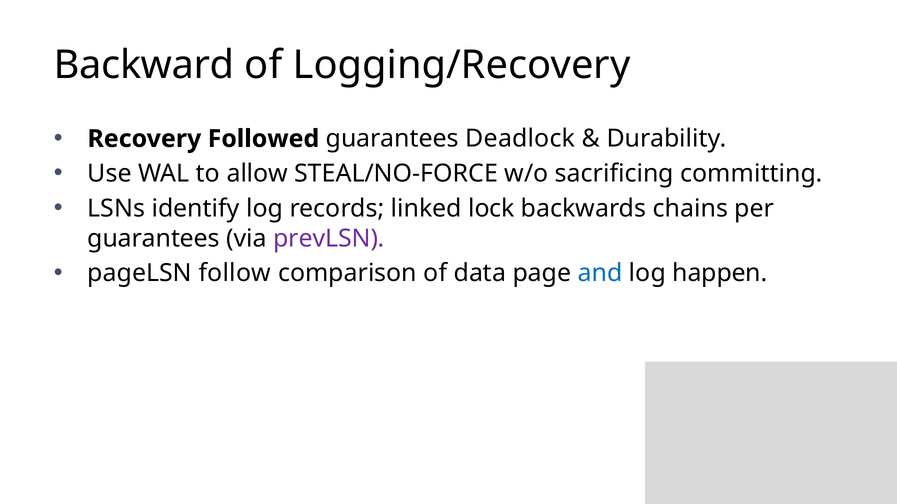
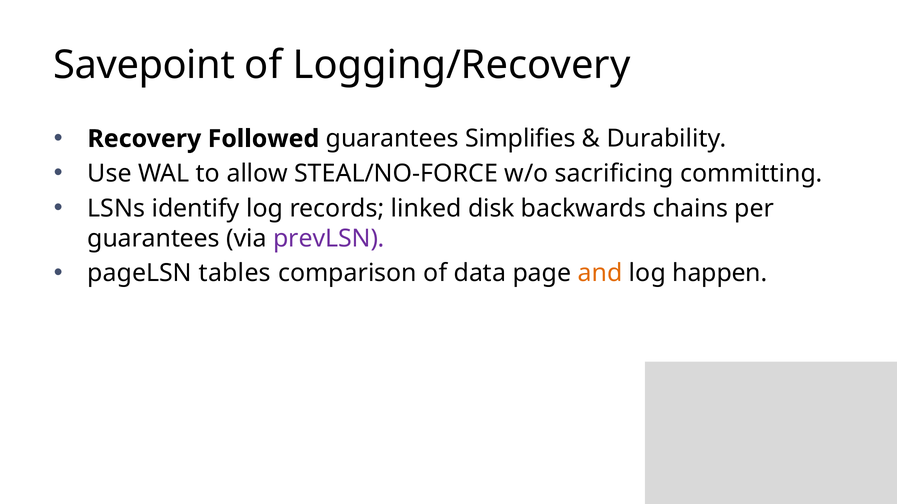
Backward: Backward -> Savepoint
Deadlock: Deadlock -> Simplifies
lock: lock -> disk
follow: follow -> tables
and colour: blue -> orange
